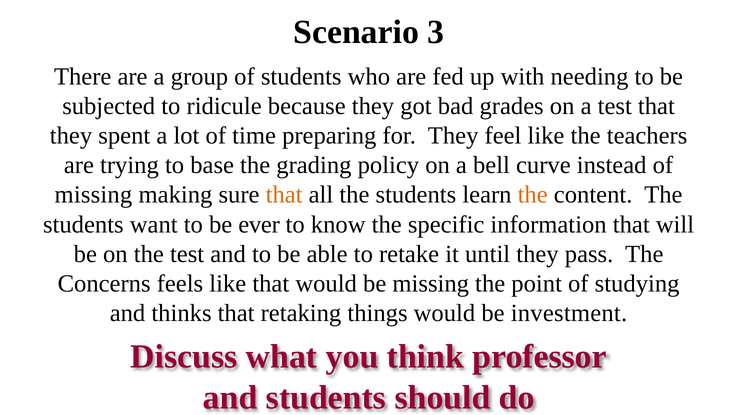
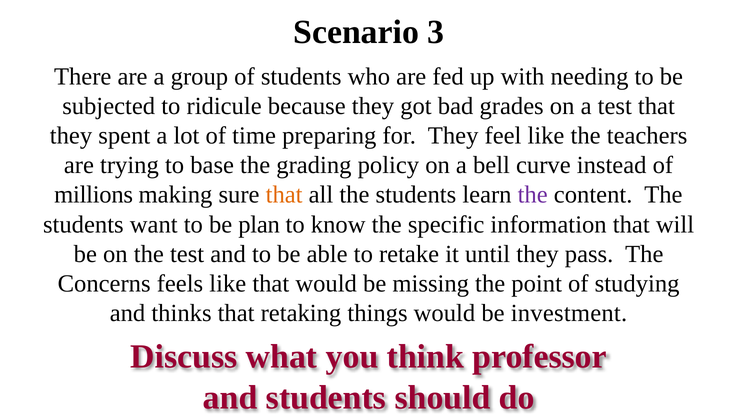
missing at (93, 195): missing -> millions
the at (533, 195) colour: orange -> purple
ever: ever -> plan
